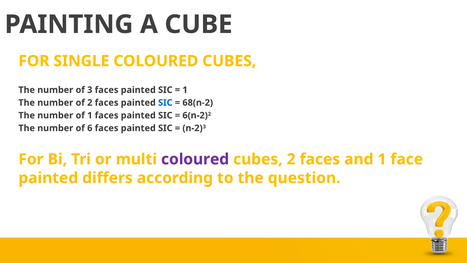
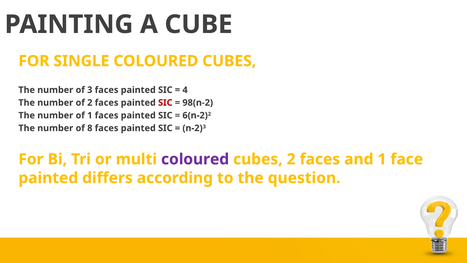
1 at (185, 90): 1 -> 4
SIC at (165, 103) colour: blue -> red
68(n-2: 68(n-2 -> 98(n-2
6: 6 -> 8
